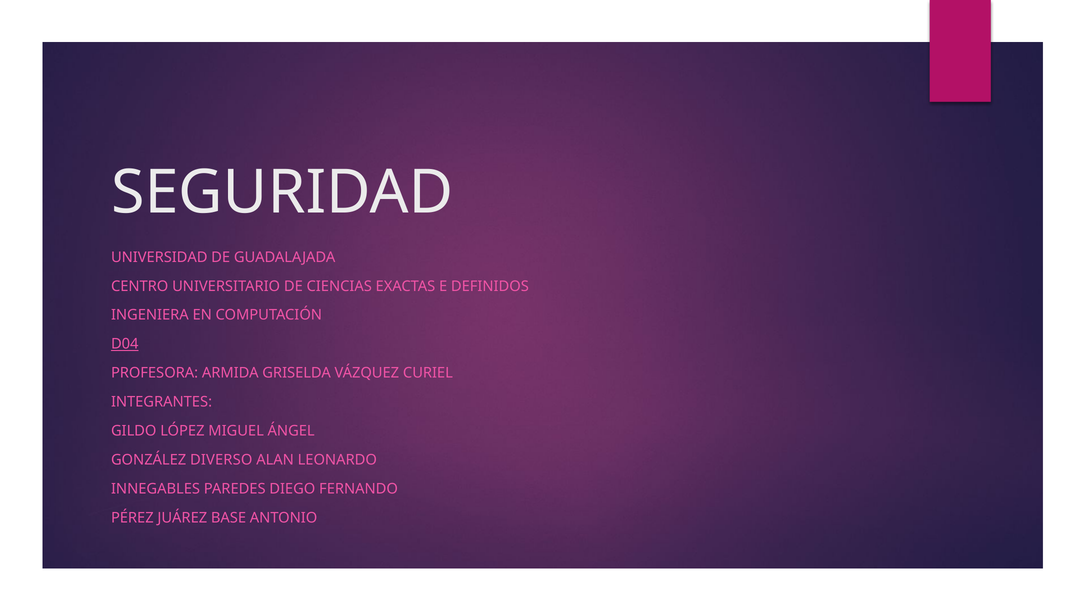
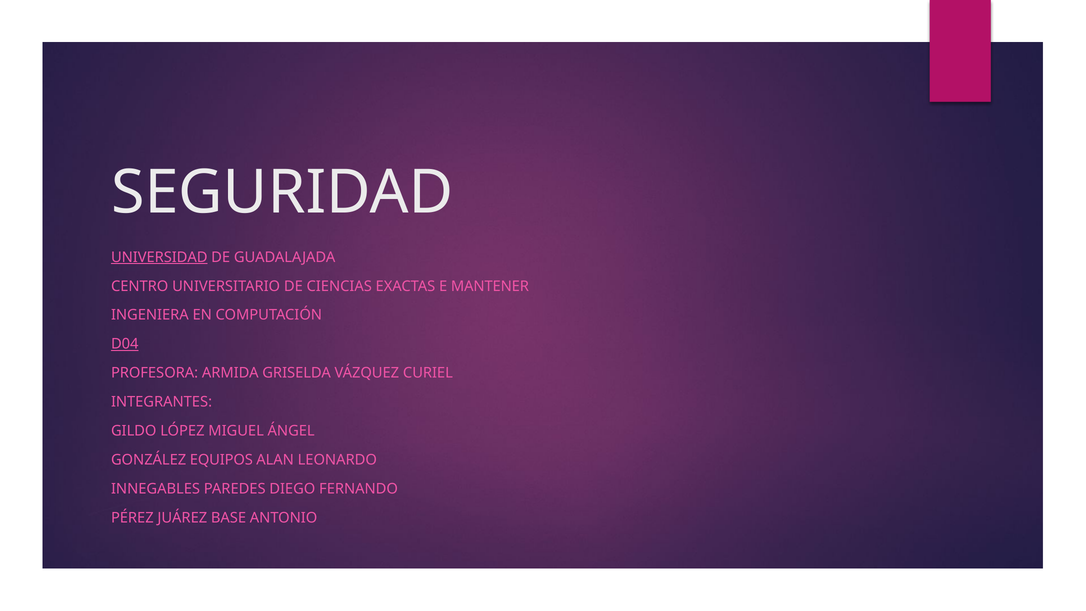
UNIVERSIDAD underline: none -> present
DEFINIDOS: DEFINIDOS -> MANTENER
DIVERSO: DIVERSO -> EQUIPOS
